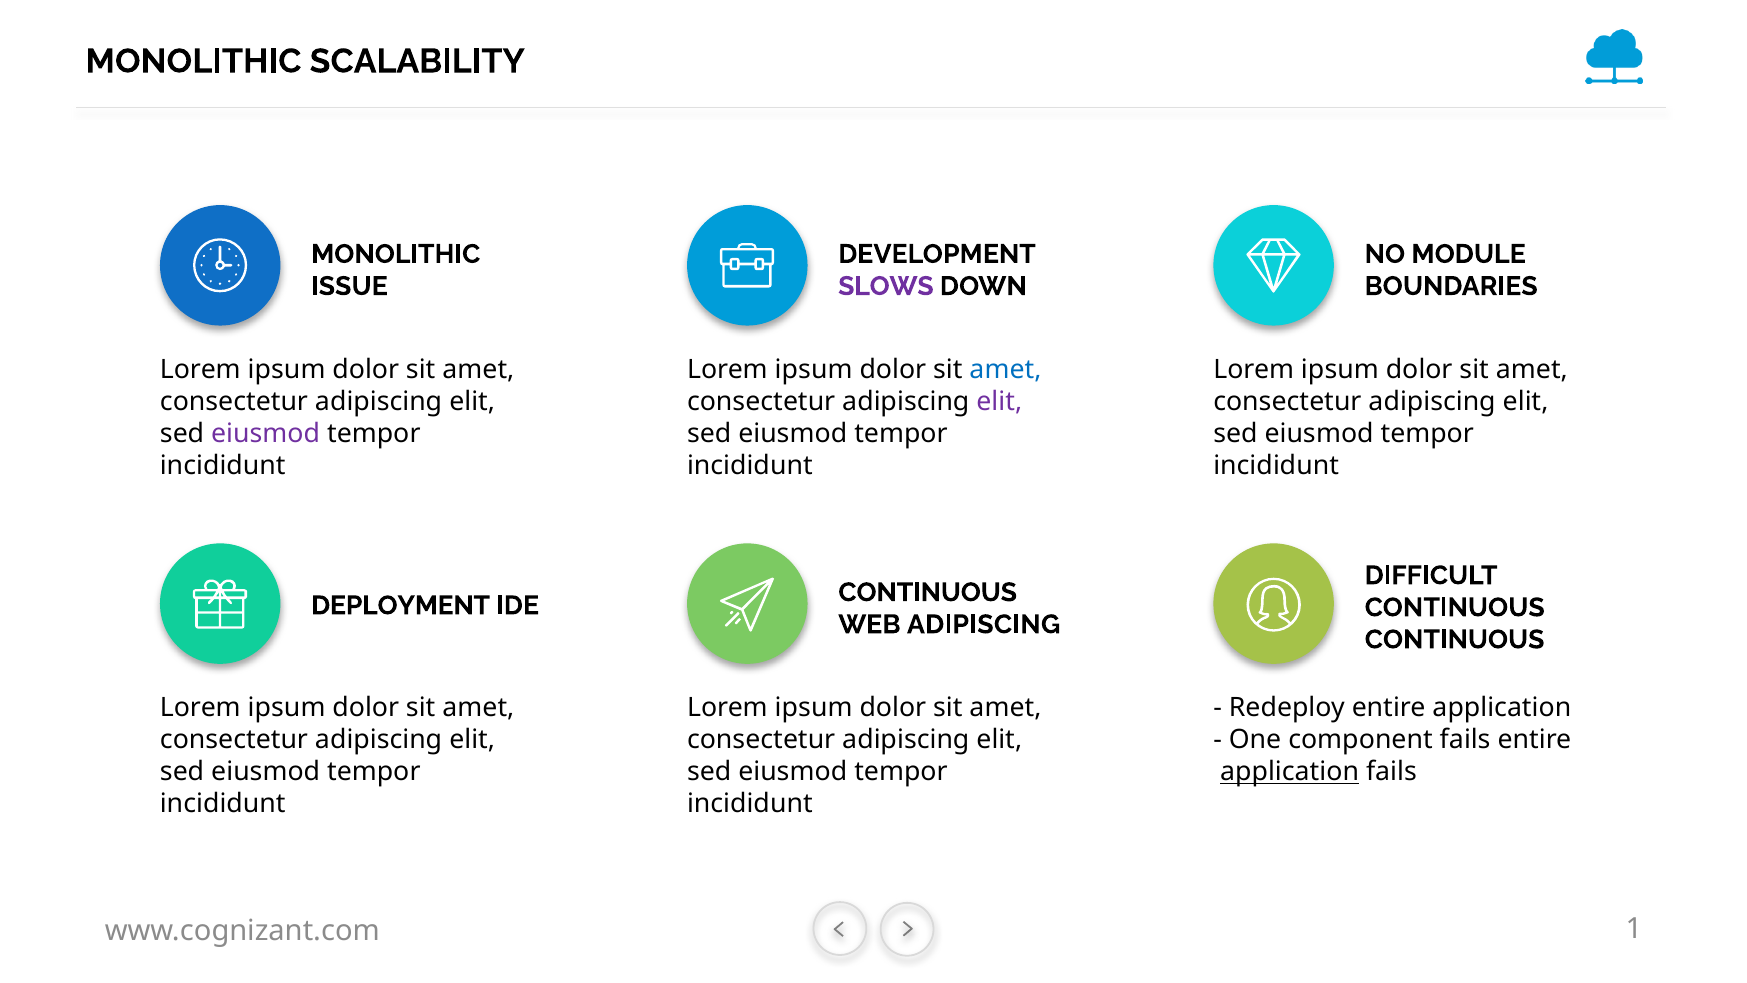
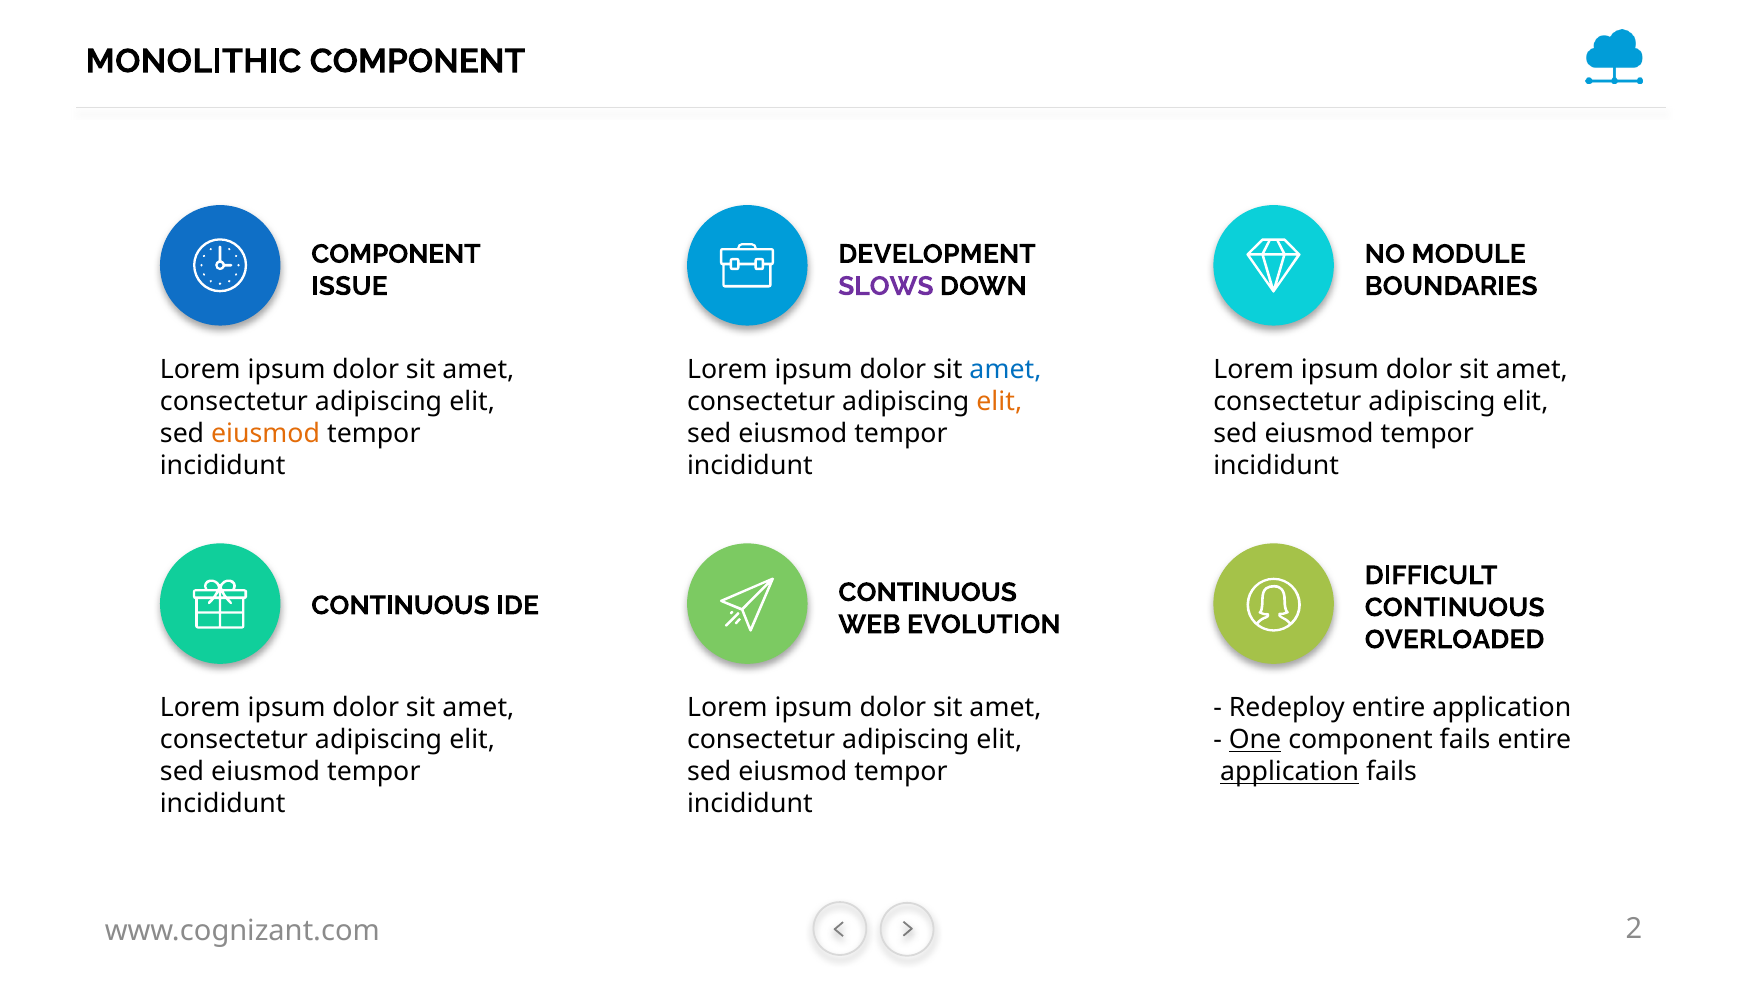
MONOLITHIC SCALABILITY: SCALABILITY -> COMPONENT
MONOLITHIC at (396, 254): MONOLITHIC -> COMPONENT
elit at (999, 402) colour: purple -> orange
eiusmod at (266, 434) colour: purple -> orange
DEPLOYMENT at (401, 605): DEPLOYMENT -> CONTINUOUS
WEB ADIPISCING: ADIPISCING -> EVOLUTION
CONTINUOUS at (1455, 639): CONTINUOUS -> OVERLOADED
One underline: none -> present
1: 1 -> 2
